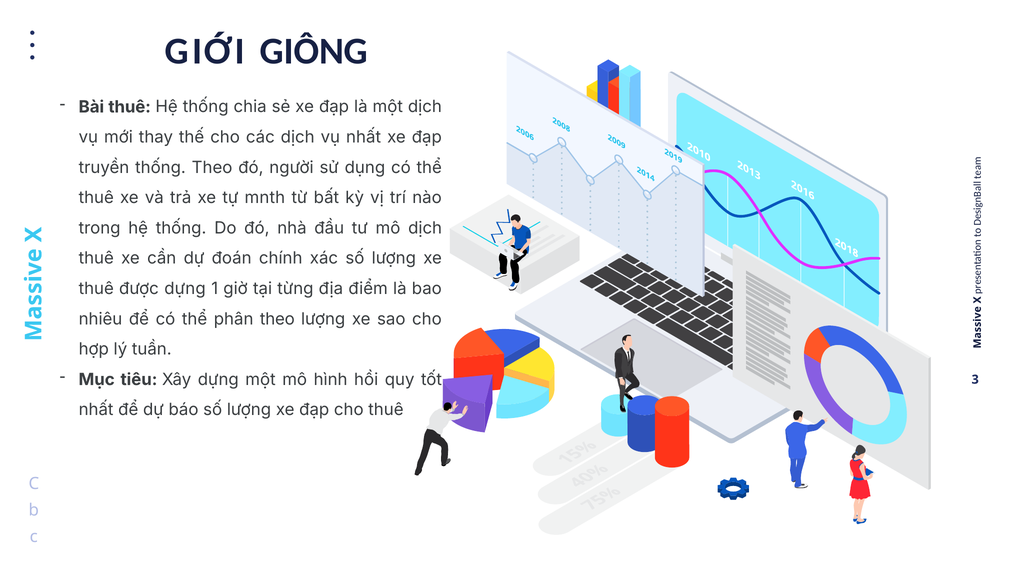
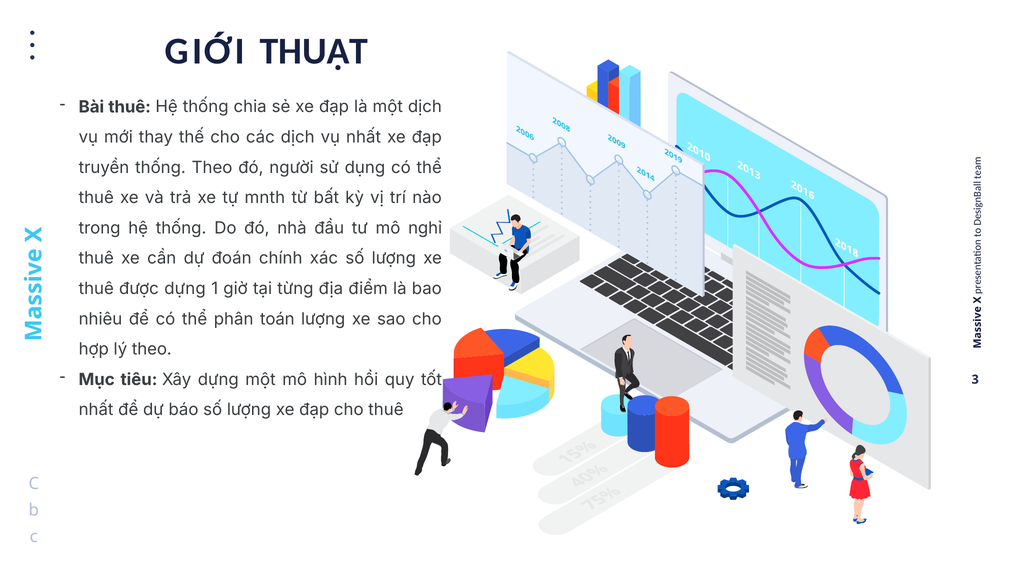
GIÔNG: GIÔNG -> THUẬT
mô dịch: dịch -> nghỉ
phân theo: theo -> toán
lý tuần: tuần -> theo
